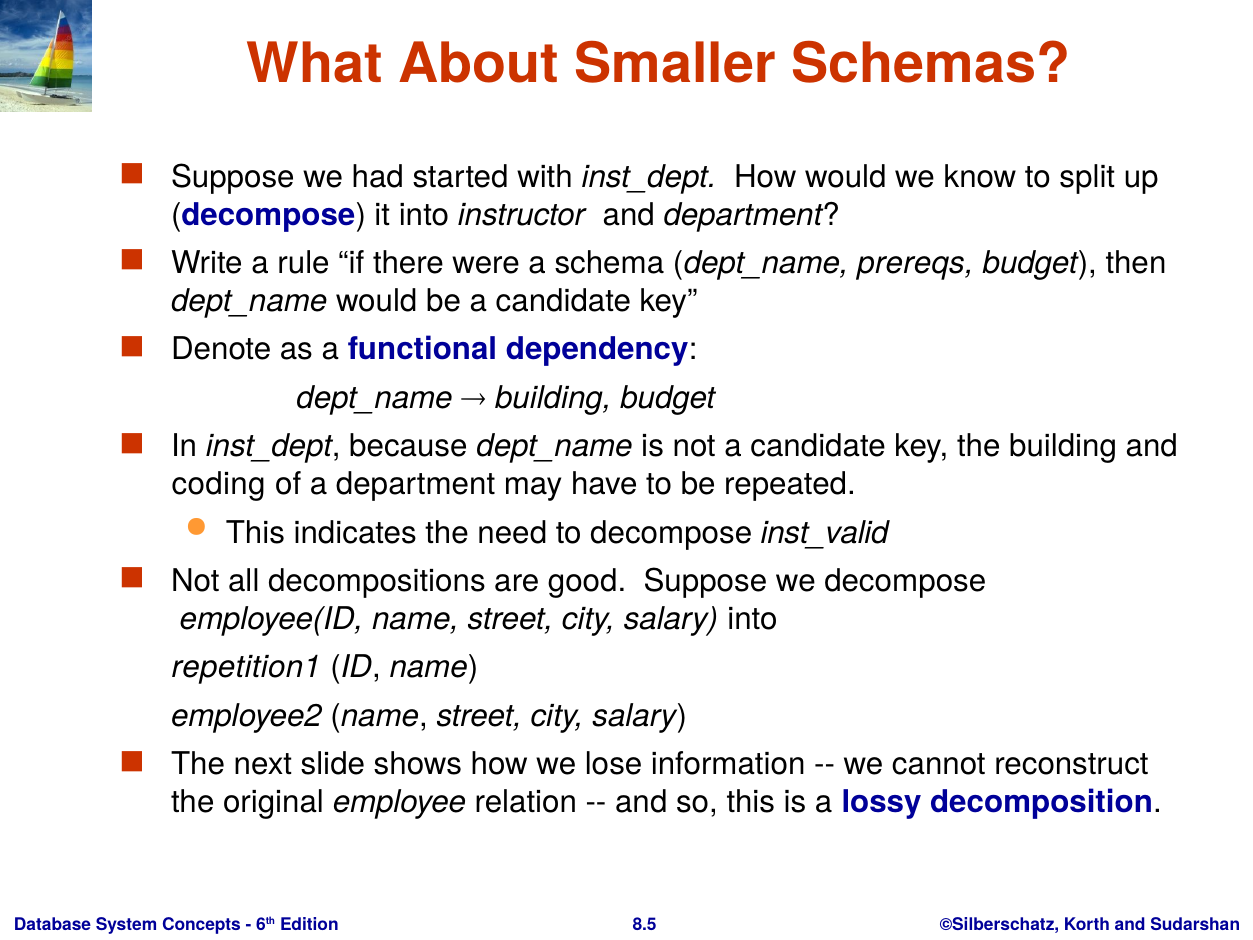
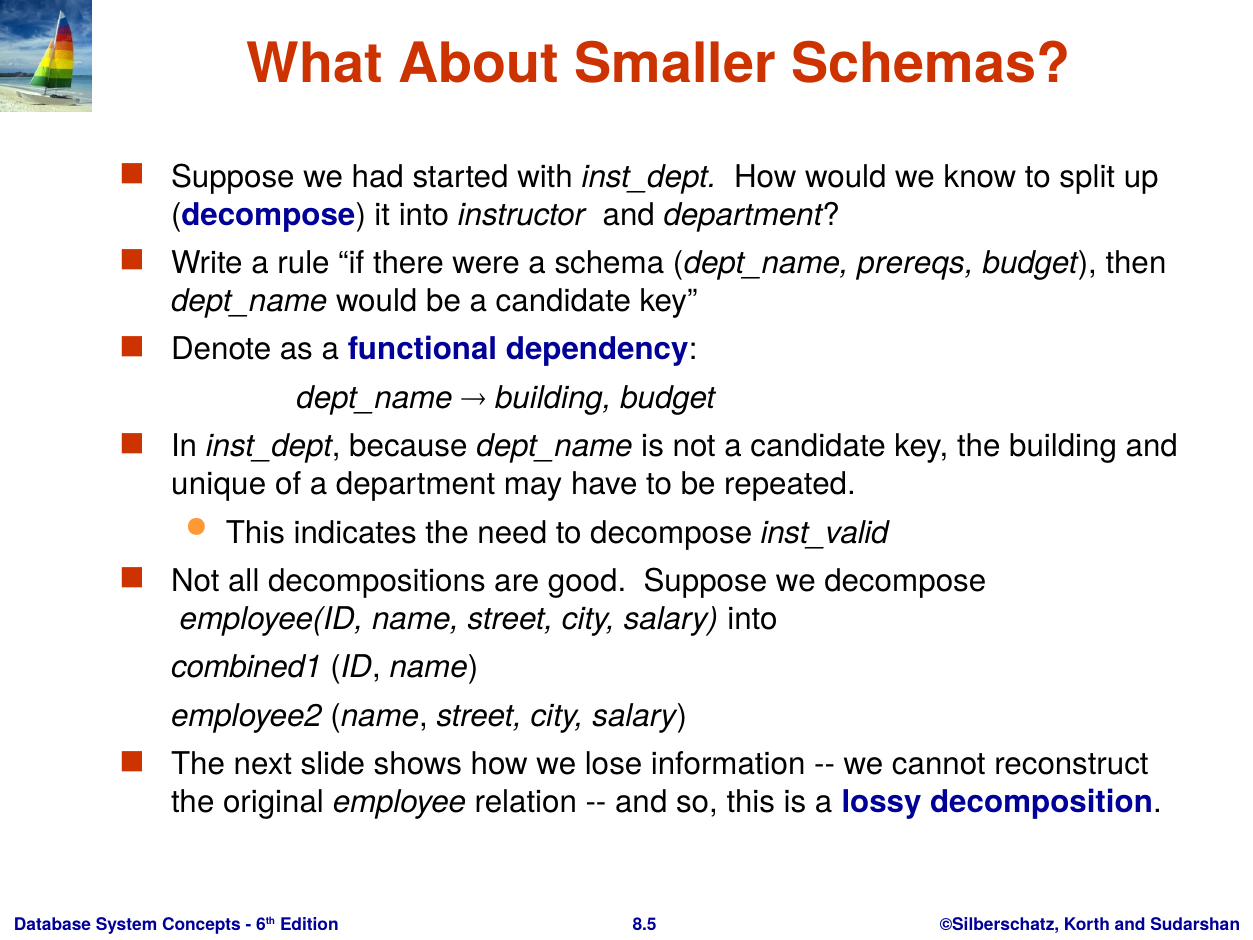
coding: coding -> unique
repetition1: repetition1 -> combined1
